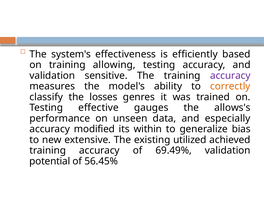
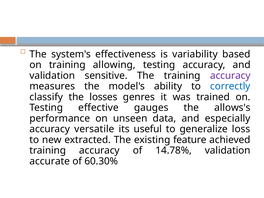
efficiently: efficiently -> variability
correctly colour: orange -> blue
modified: modified -> versatile
within: within -> useful
bias: bias -> loss
extensive: extensive -> extracted
utilized: utilized -> feature
69.49%: 69.49% -> 14.78%
potential: potential -> accurate
56.45%: 56.45% -> 60.30%
